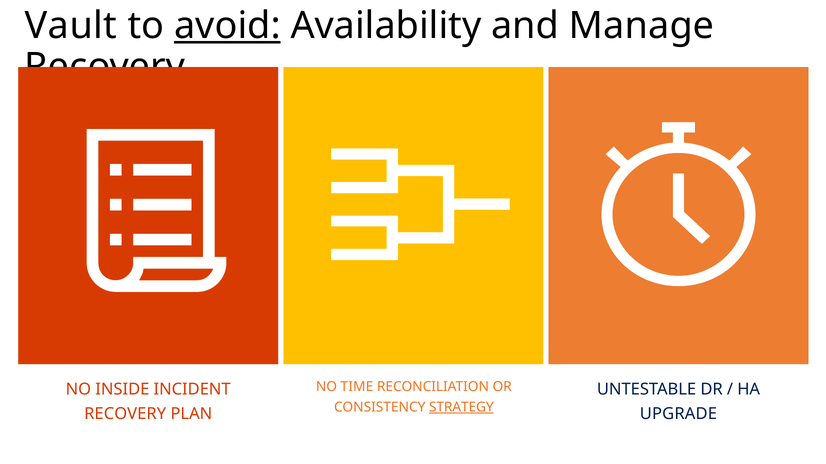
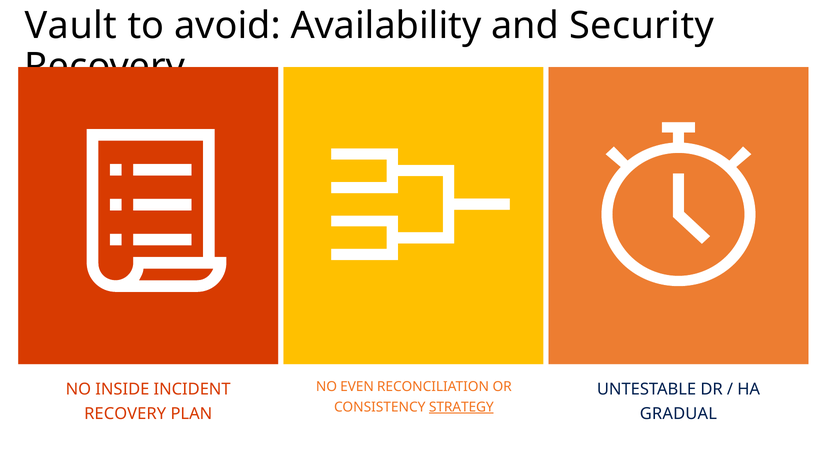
avoid underline: present -> none
Manage: Manage -> Security
TIME: TIME -> EVEN
UPGRADE: UPGRADE -> GRADUAL
